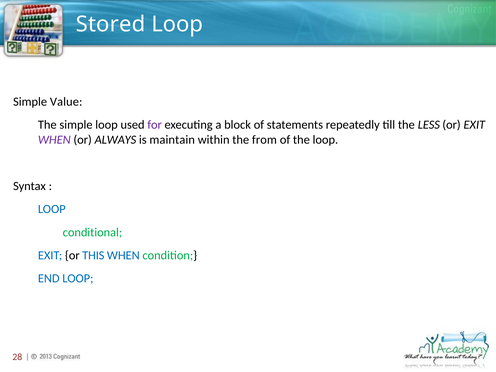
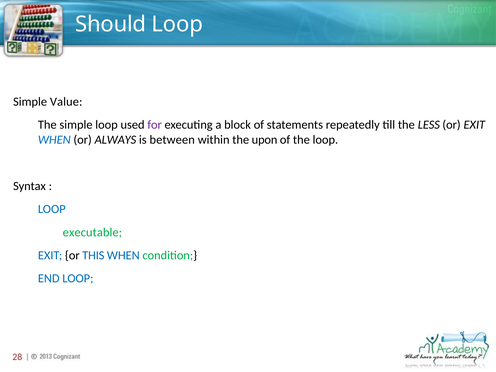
Stored: Stored -> Should
WHEN at (54, 140) colour: purple -> blue
maintain: maintain -> between
from: from -> upon
conditional: conditional -> executable
